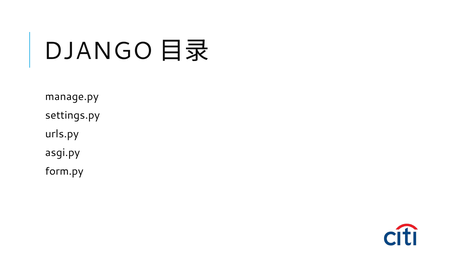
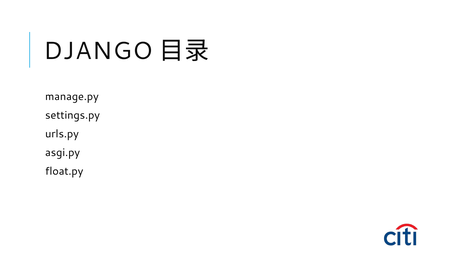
form.py: form.py -> float.py
